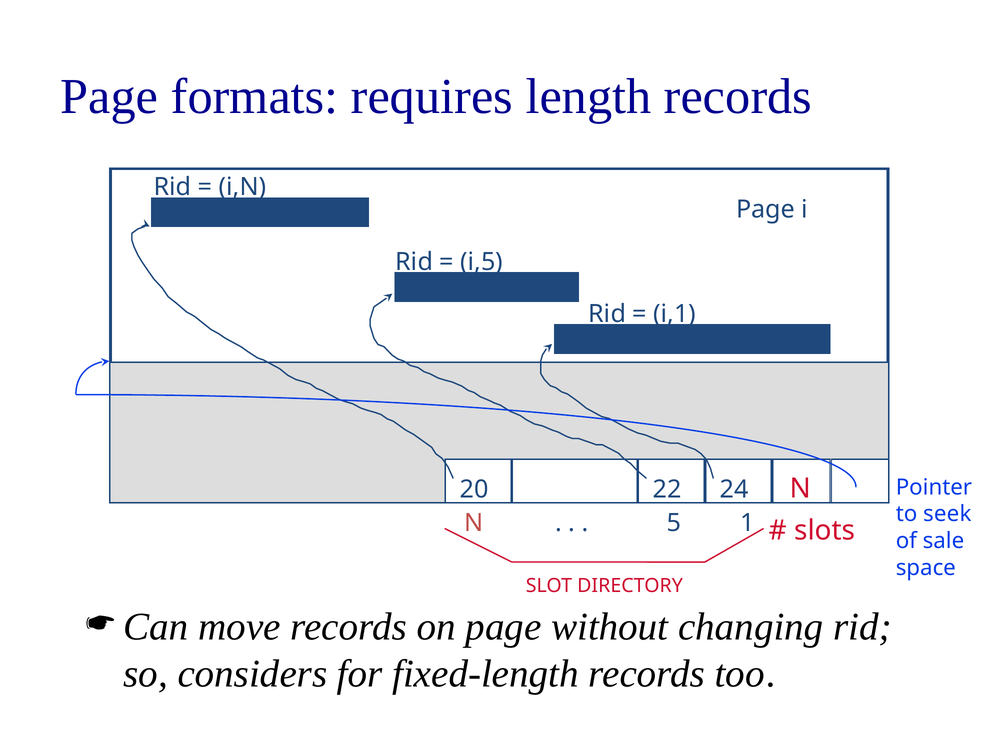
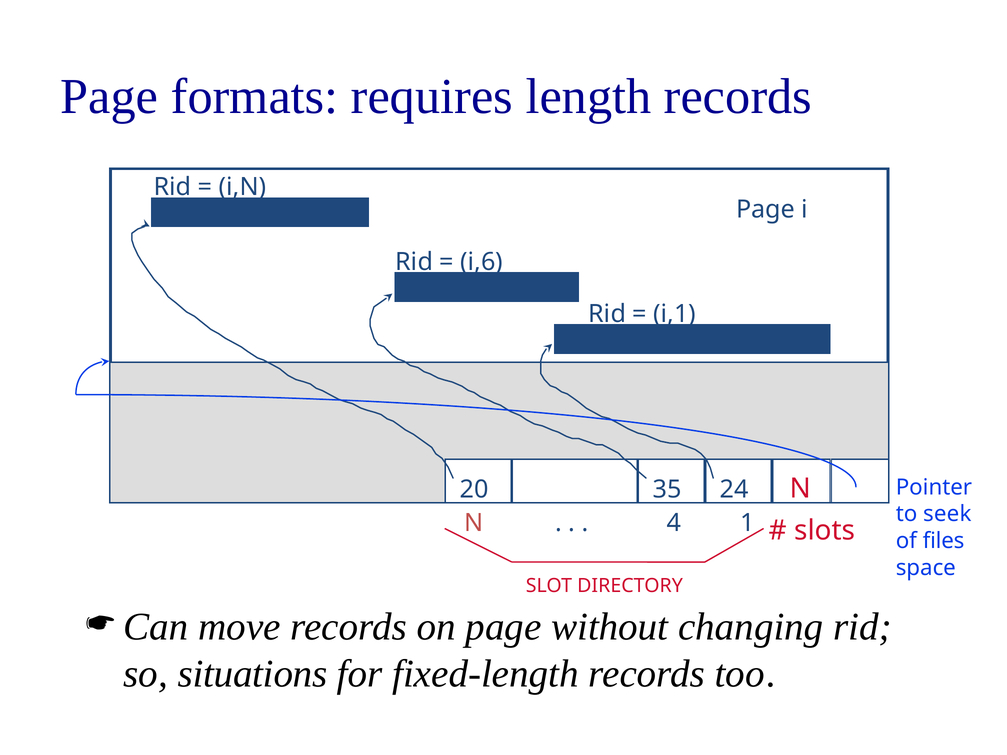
i,5: i,5 -> i,6
22: 22 -> 35
5: 5 -> 4
sale: sale -> files
considers: considers -> situations
